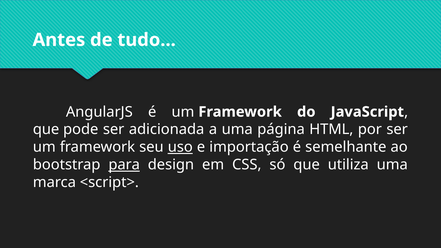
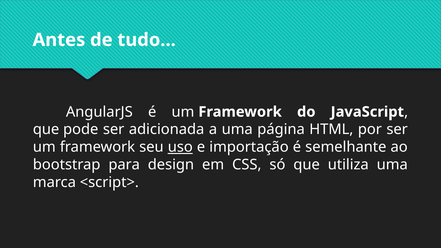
para underline: present -> none
